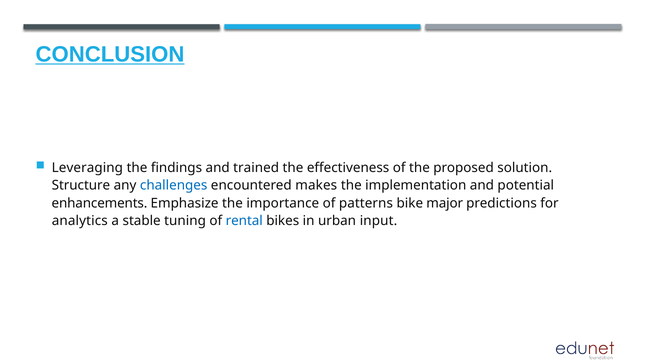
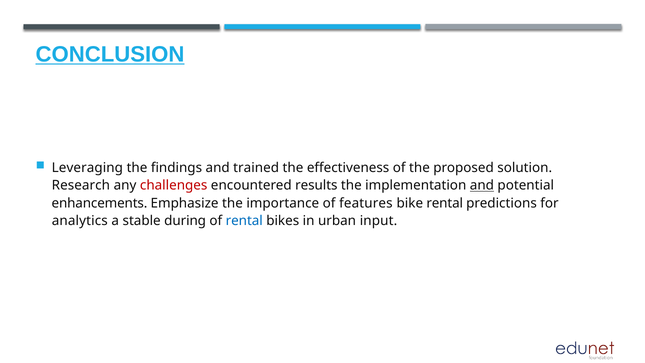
Structure: Structure -> Research
challenges colour: blue -> red
makes: makes -> results
and at (482, 185) underline: none -> present
patterns: patterns -> features
bike major: major -> rental
tuning: tuning -> during
